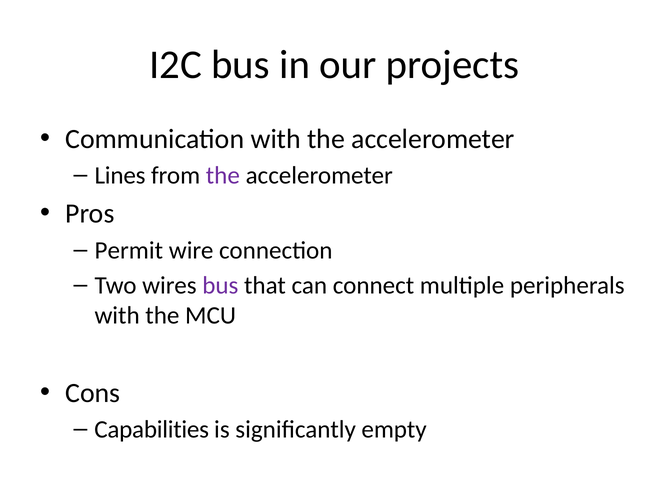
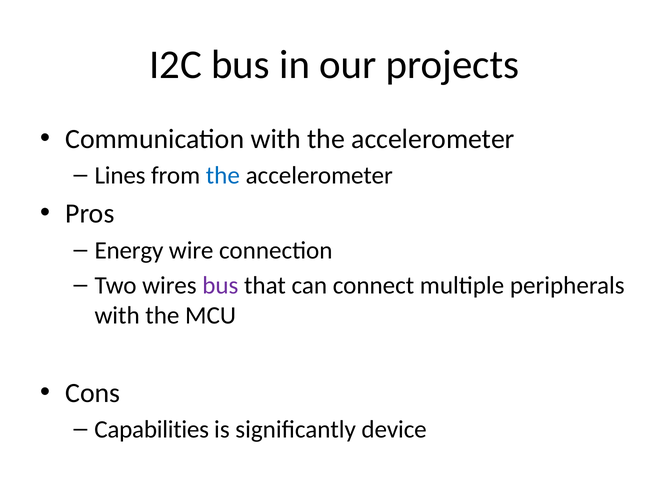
the at (223, 176) colour: purple -> blue
Permit: Permit -> Energy
empty: empty -> device
